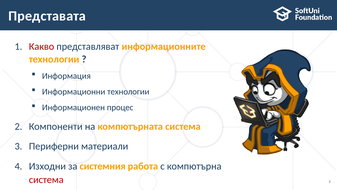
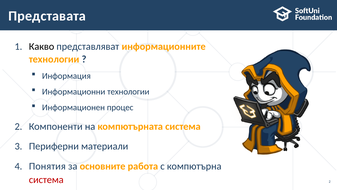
Какво colour: red -> black
Изходни: Изходни -> Понятия
системния: системния -> основните
